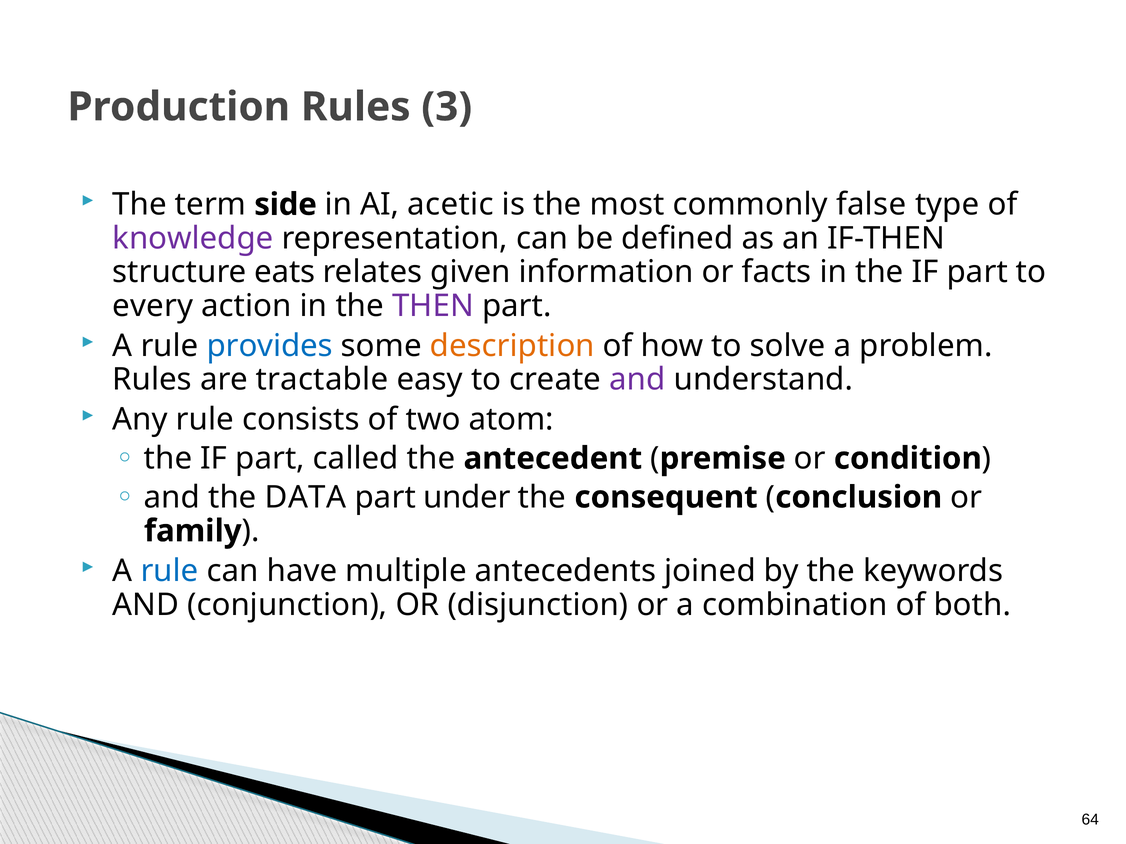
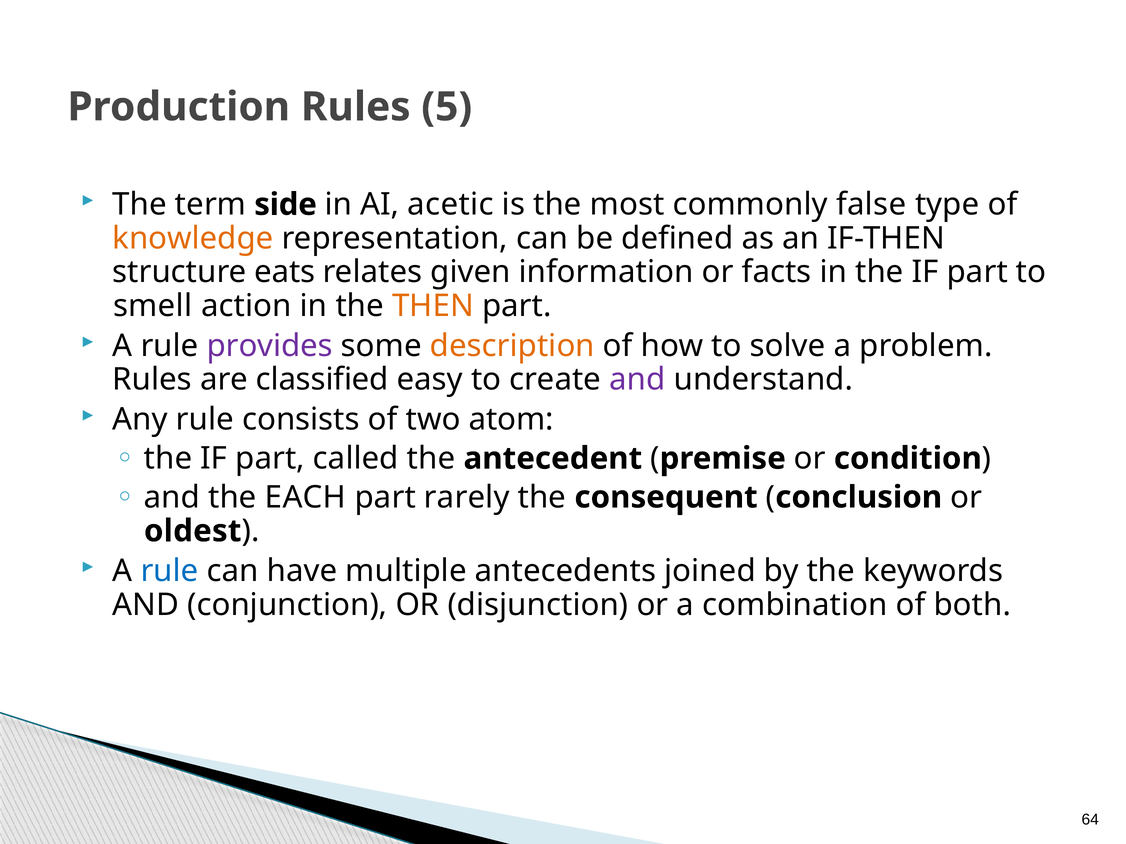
3: 3 -> 5
knowledge colour: purple -> orange
every: every -> smell
THEN colour: purple -> orange
provides colour: blue -> purple
tractable: tractable -> classified
DATA: DATA -> EACH
under: under -> rarely
family: family -> oldest
